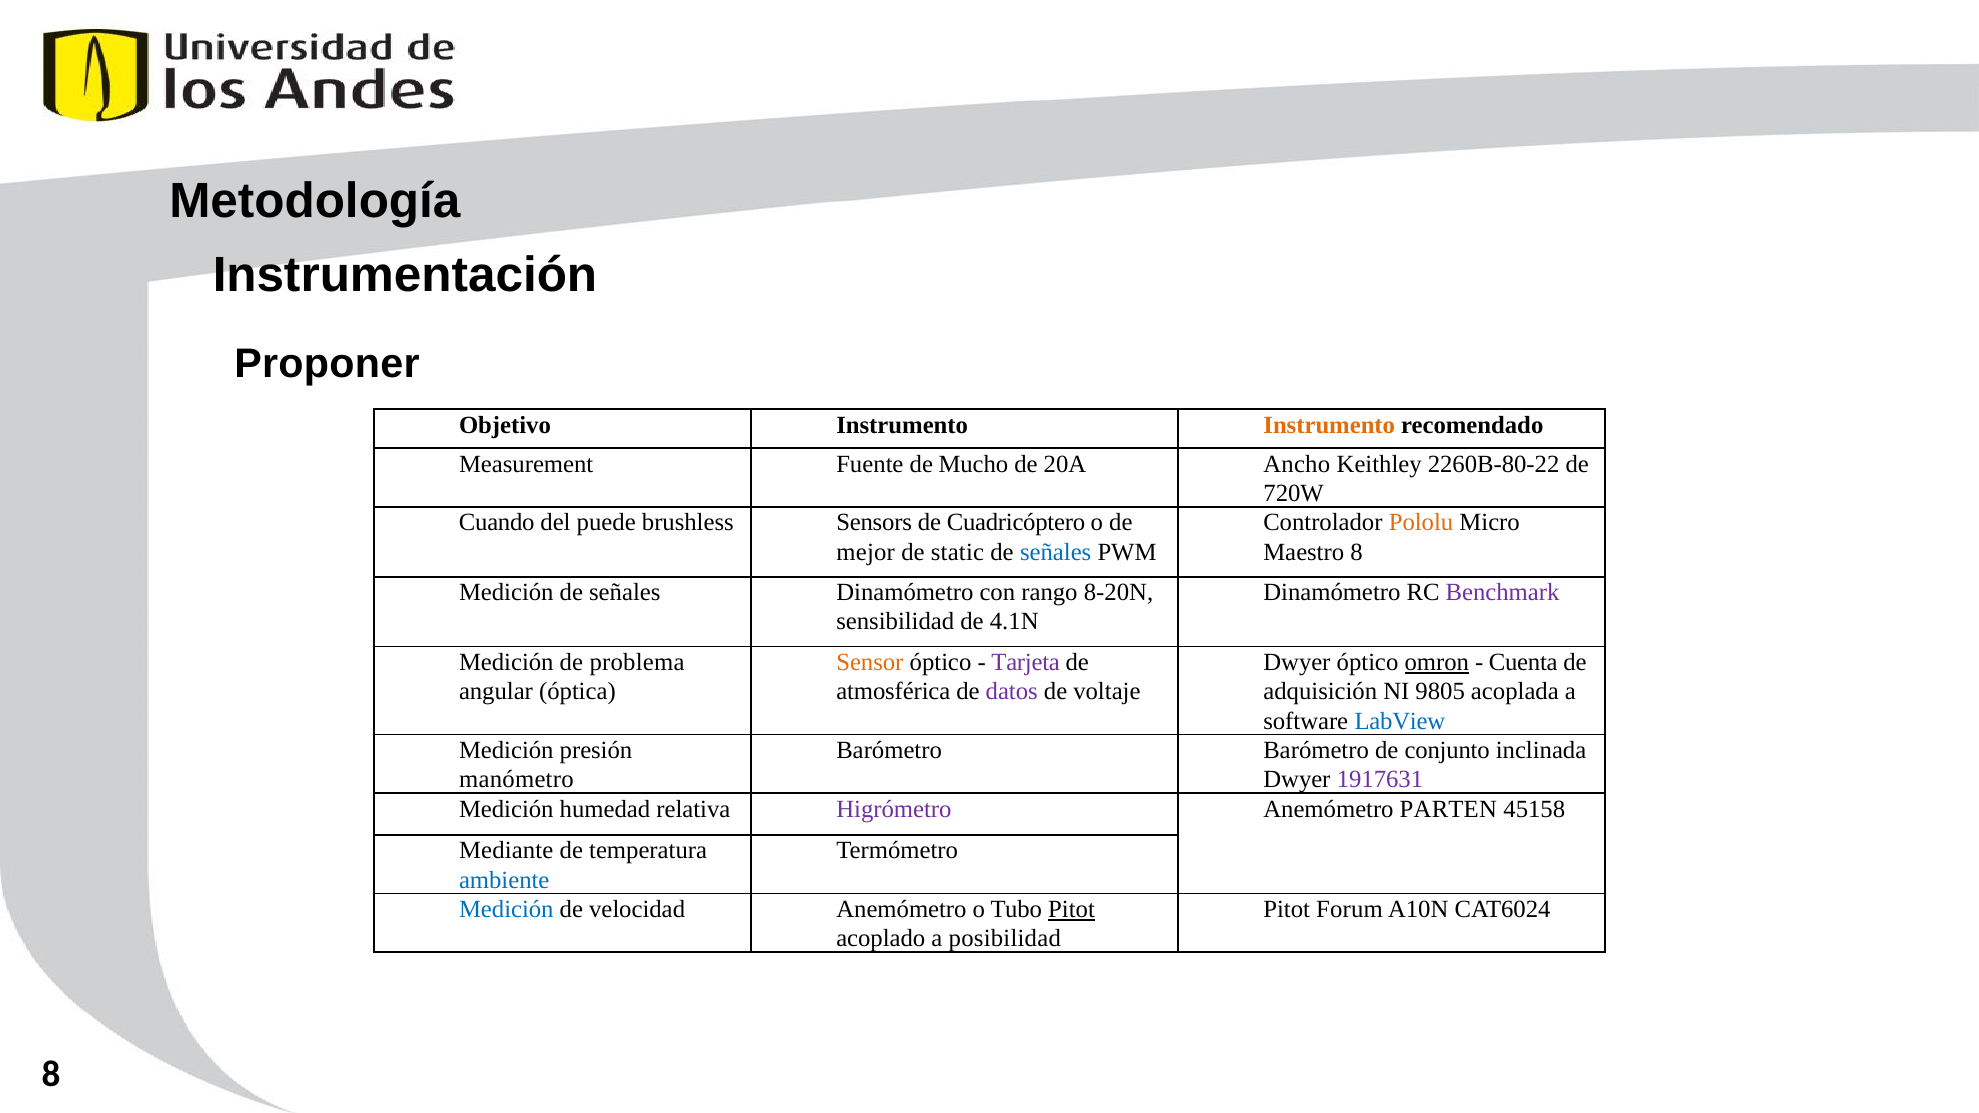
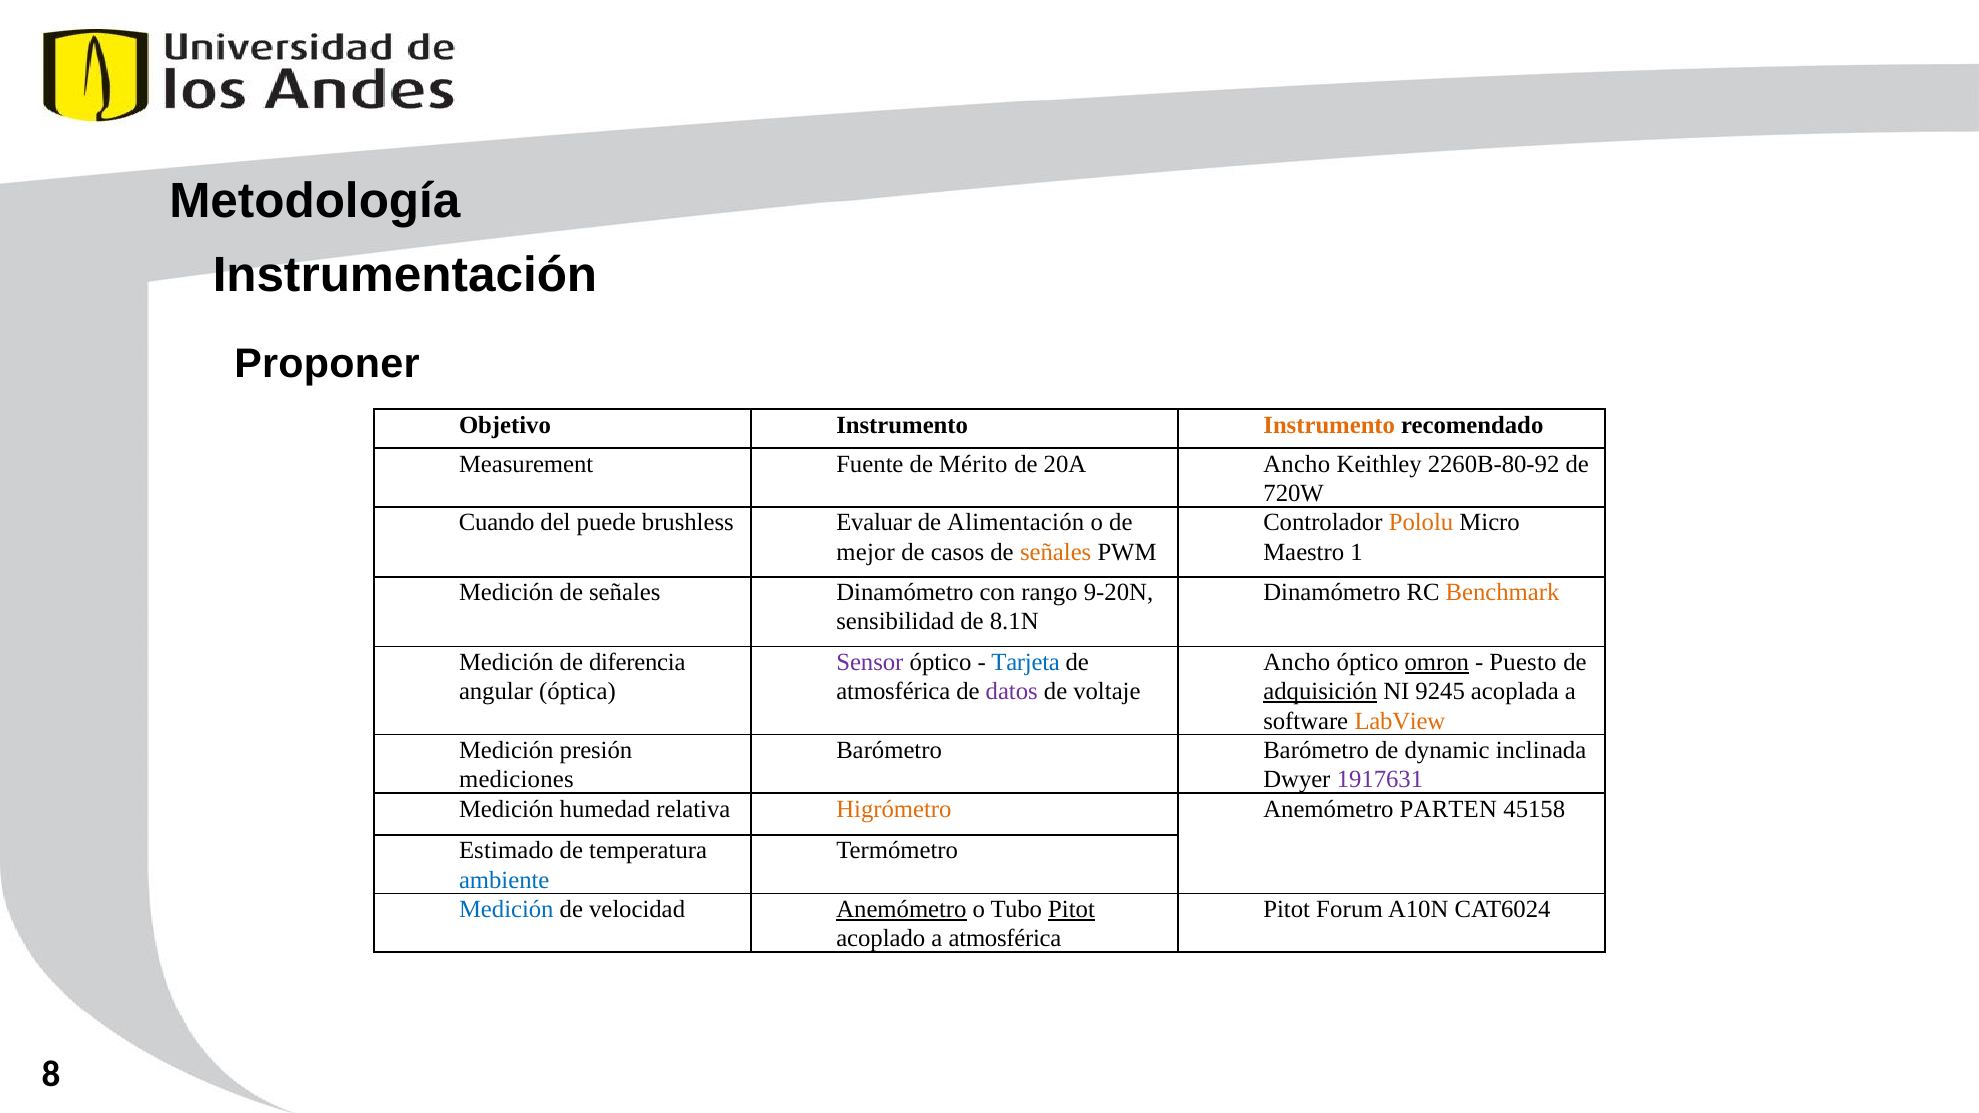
Mucho: Mucho -> Mérito
2260B-80-22: 2260B-80-22 -> 2260B-80-92
Sensors: Sensors -> Evaluar
Cuadricóptero: Cuadricóptero -> Alimentación
static: static -> casos
señales at (1056, 552) colour: blue -> orange
Maestro 8: 8 -> 1
8-20N: 8-20N -> 9-20N
Benchmark colour: purple -> orange
4.1N: 4.1N -> 8.1N
problema: problema -> diferencia
Sensor colour: orange -> purple
Tarjeta colour: purple -> blue
Dwyer at (1297, 662): Dwyer -> Ancho
Cuenta: Cuenta -> Puesto
adquisición underline: none -> present
9805: 9805 -> 9245
LabView colour: blue -> orange
conjunto: conjunto -> dynamic
manómetro: manómetro -> mediciones
Higrómetro colour: purple -> orange
Mediante: Mediante -> Estimado
Anemómetro at (901, 909) underline: none -> present
a posibilidad: posibilidad -> atmosférica
